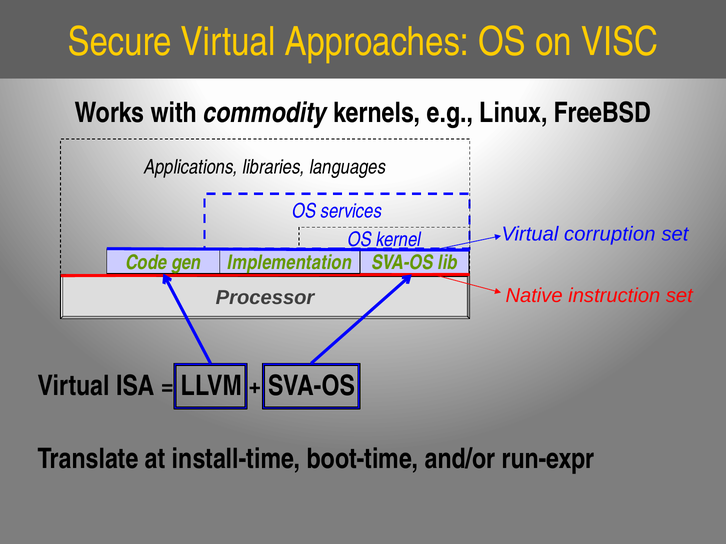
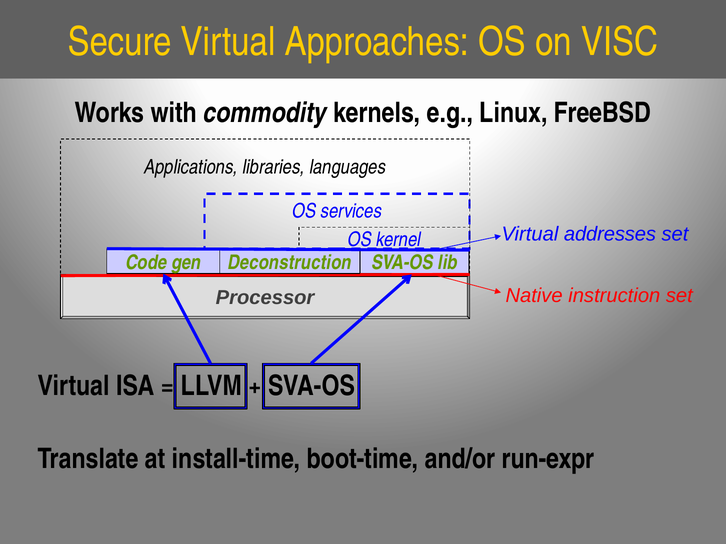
corruption: corruption -> addresses
Implementation: Implementation -> Deconstruction
